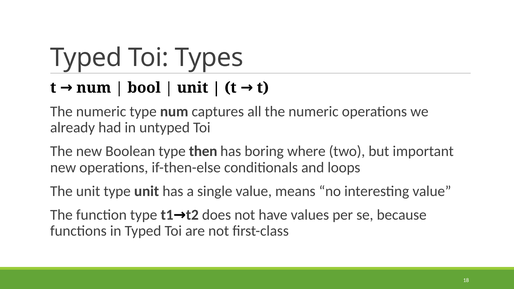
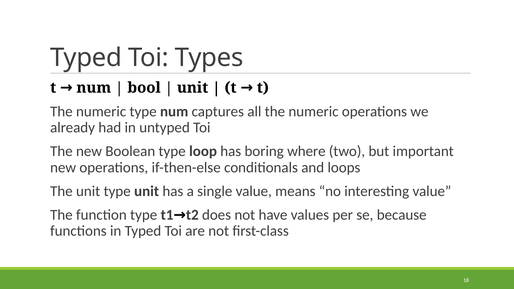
then: then -> loop
